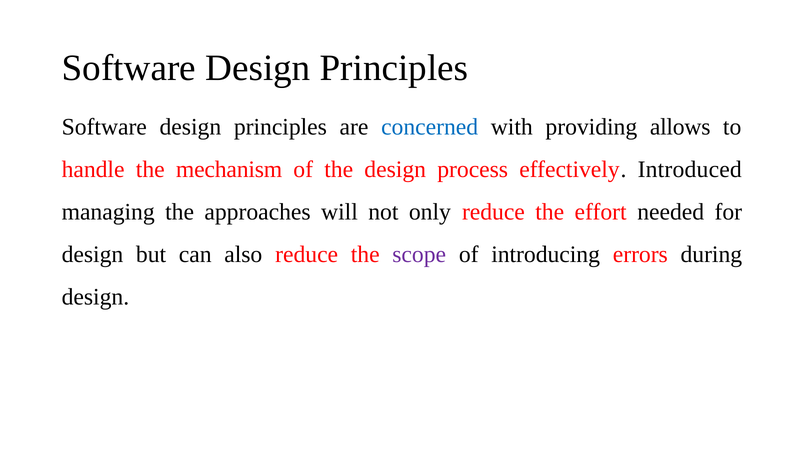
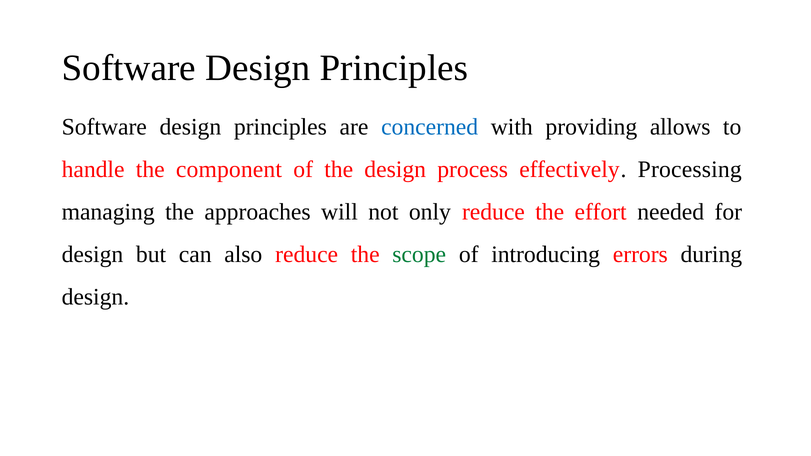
mechanism: mechanism -> component
Introduced: Introduced -> Processing
scope colour: purple -> green
